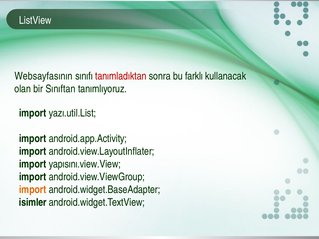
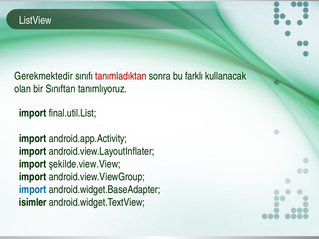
Websayfasının: Websayfasının -> Gerekmektedir
yazı.util.List: yazı.util.List -> final.util.List
yapısını.view.View: yapısını.view.View -> şekilde.view.View
import at (33, 190) colour: orange -> blue
